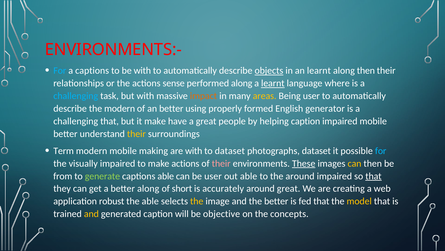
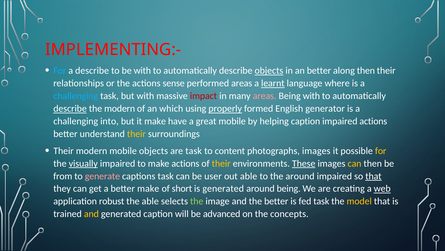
ENVIRONMENTS:-: ENVIRONMENTS:- -> IMPLEMENTING:-
a captions: captions -> describe
an learnt: learnt -> better
performed along: along -> areas
impact colour: orange -> red
areas at (265, 96) colour: yellow -> pink
Being user: user -> with
describe at (70, 108) underline: none -> present
an better: better -> which
properly underline: none -> present
challenging that: that -> into
great people: people -> mobile
impaired mobile: mobile -> actions
Term at (64, 150): Term -> Their
mobile making: making -> objects
are with: with -> task
to dataset: dataset -> content
photographs dataset: dataset -> images
for at (381, 150) colour: light blue -> yellow
visually underline: none -> present
their at (221, 163) colour: pink -> yellow
generate colour: light green -> pink
captions able: able -> task
better along: along -> make
is accurately: accurately -> generated
around great: great -> being
web underline: none -> present
the at (197, 201) colour: yellow -> light green
fed that: that -> task
objective: objective -> advanced
